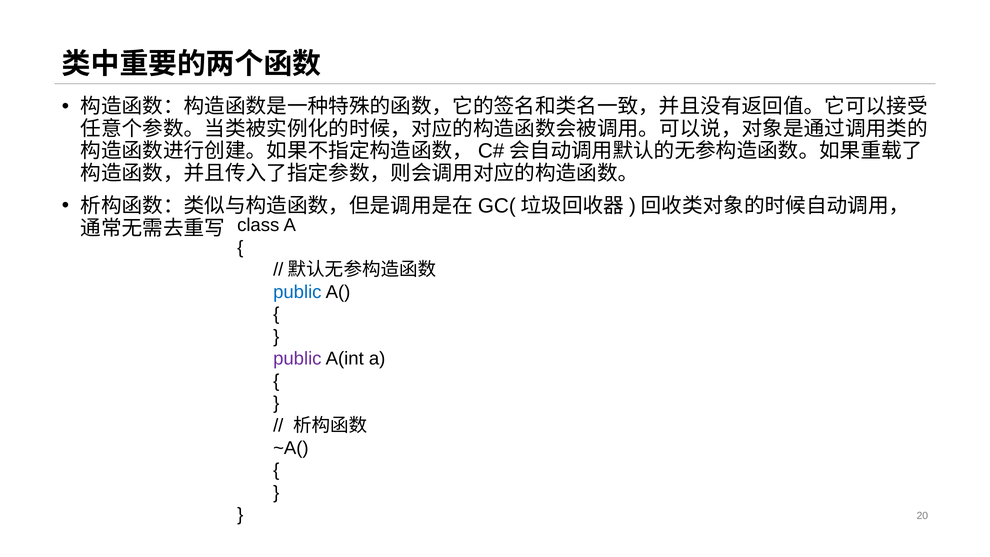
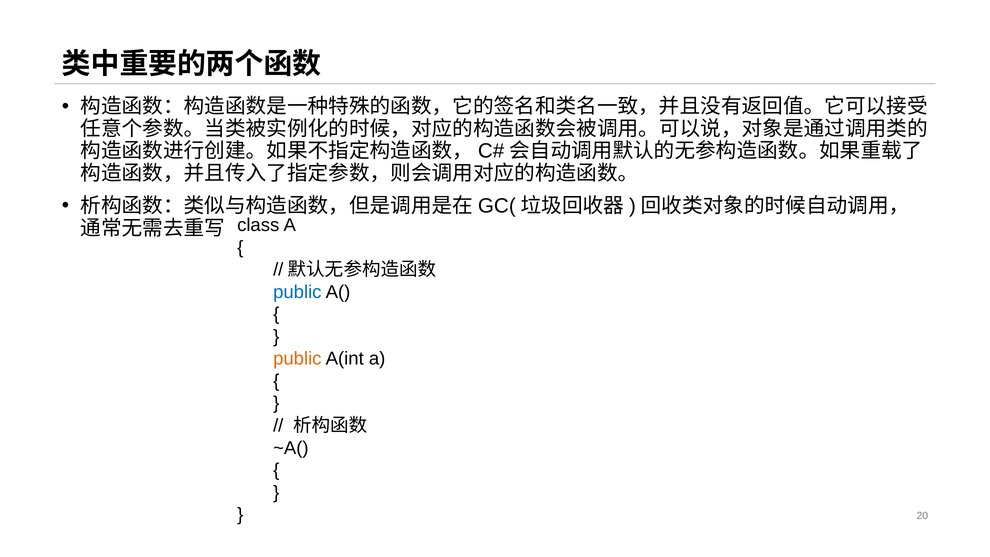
public at (297, 359) colour: purple -> orange
